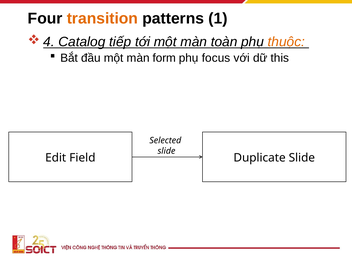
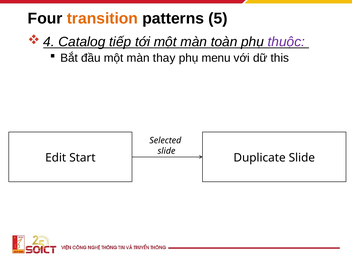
1: 1 -> 5
thuộc colour: orange -> purple
form: form -> thay
focus: focus -> menu
Field: Field -> Start
